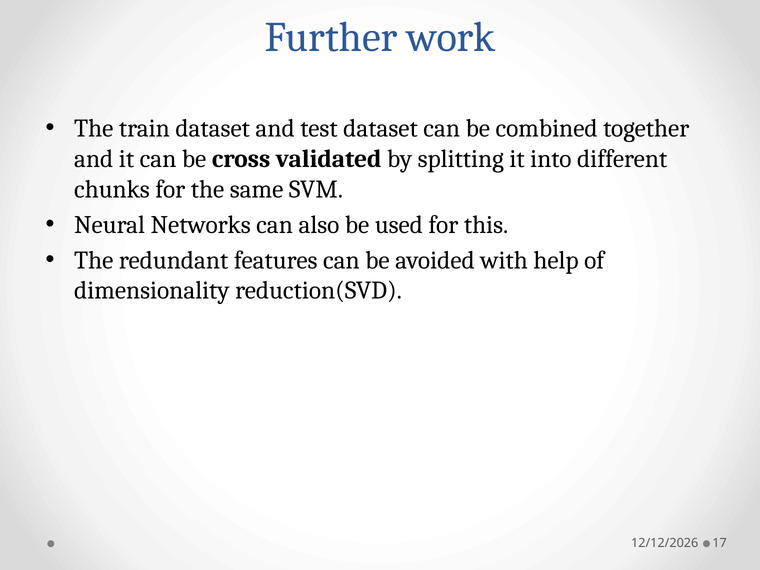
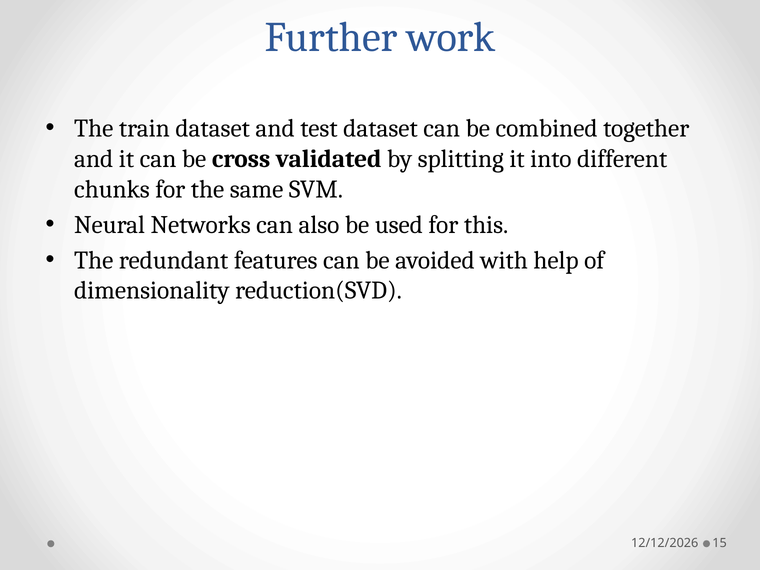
17: 17 -> 15
